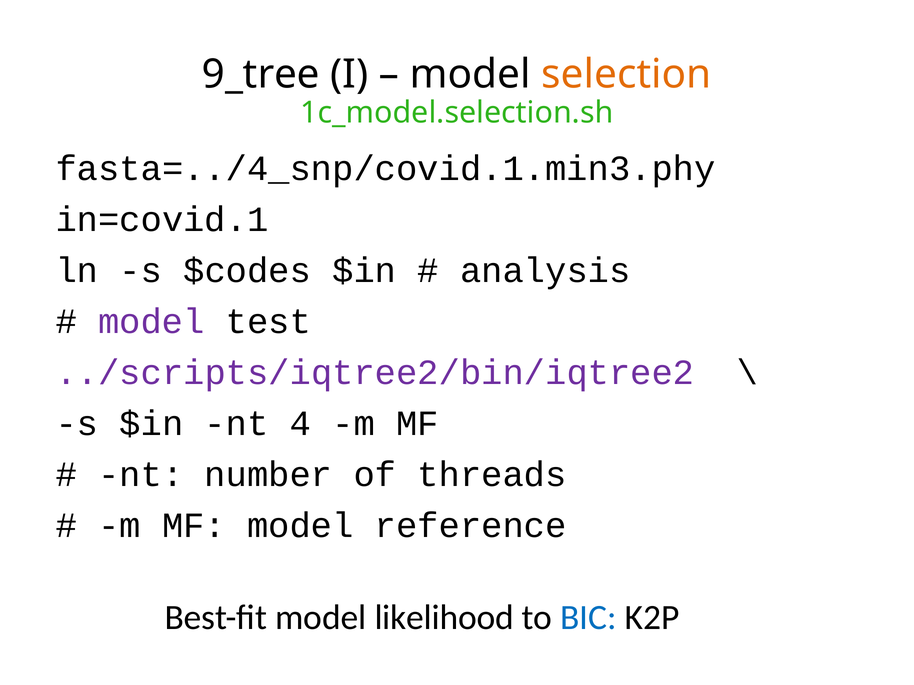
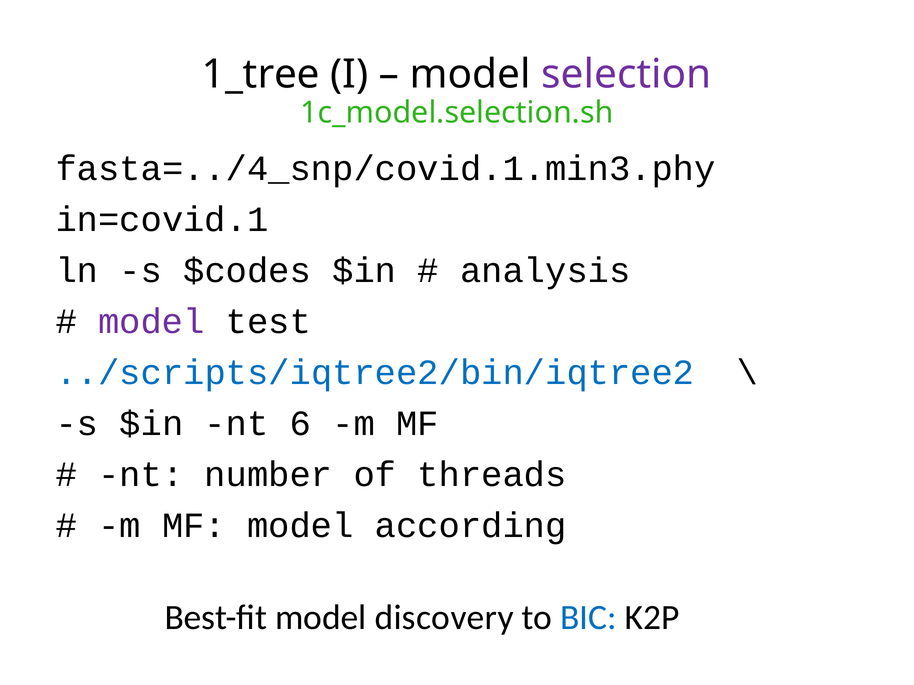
9_tree: 9_tree -> 1_tree
selection colour: orange -> purple
../scripts/iqtree2/bin/iqtree2 colour: purple -> blue
4: 4 -> 6
reference: reference -> according
likelihood: likelihood -> discovery
